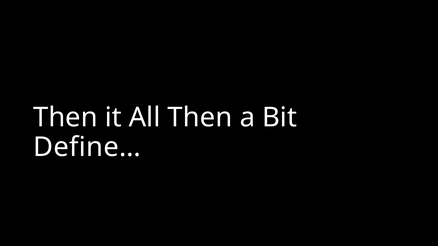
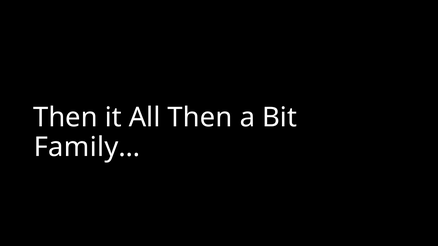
Define…: Define… -> Family…
